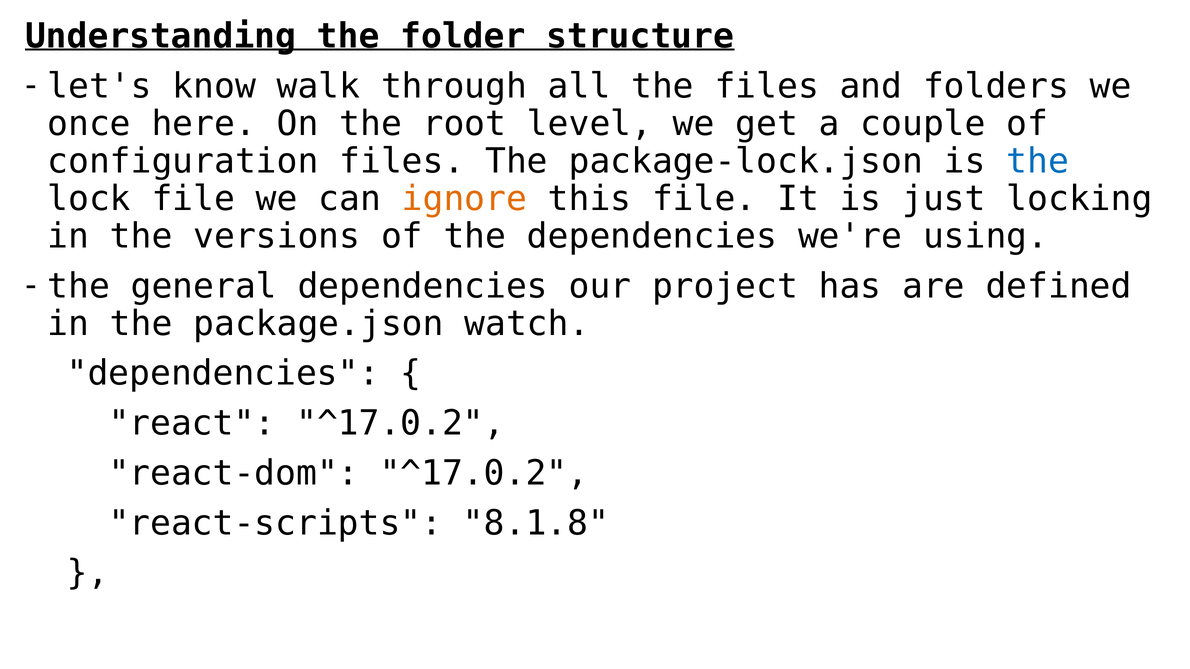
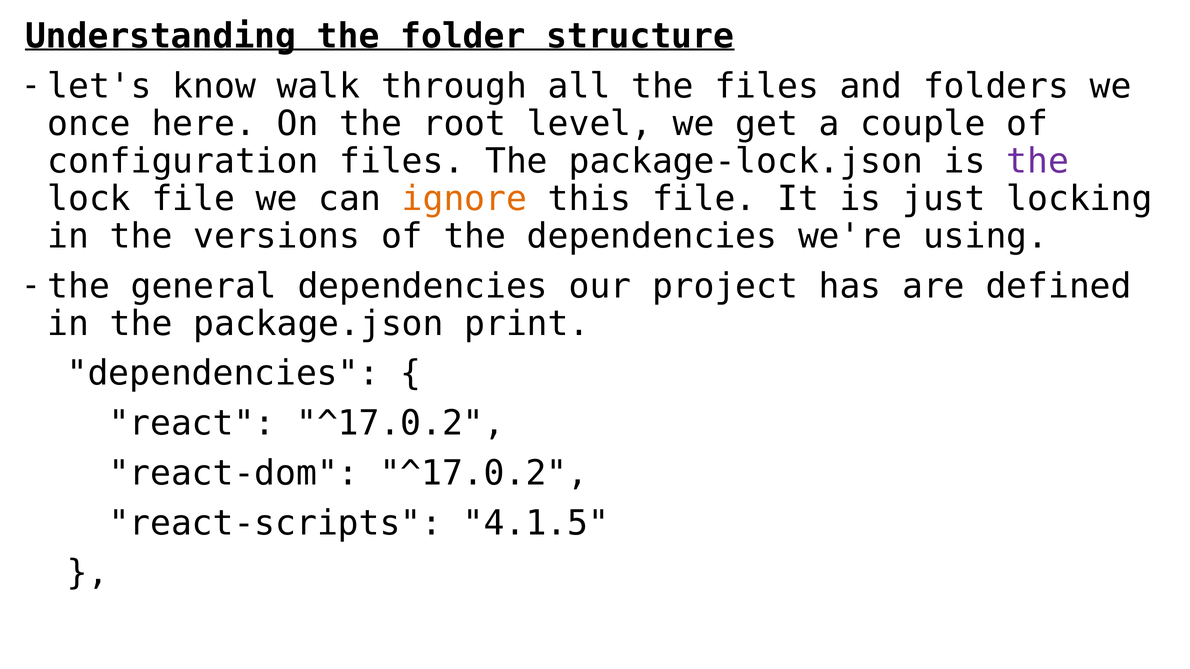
the at (1038, 161) colour: blue -> purple
watch: watch -> print
8.1.8: 8.1.8 -> 4.1.5
